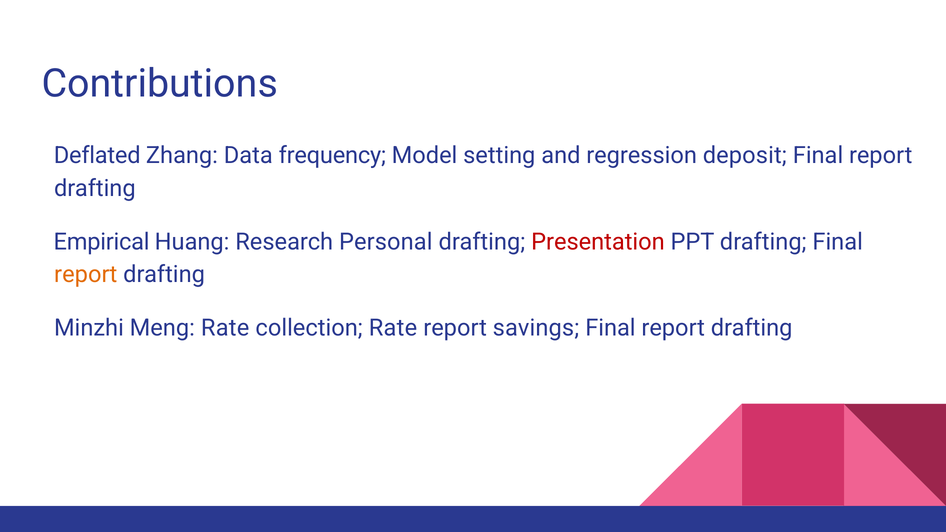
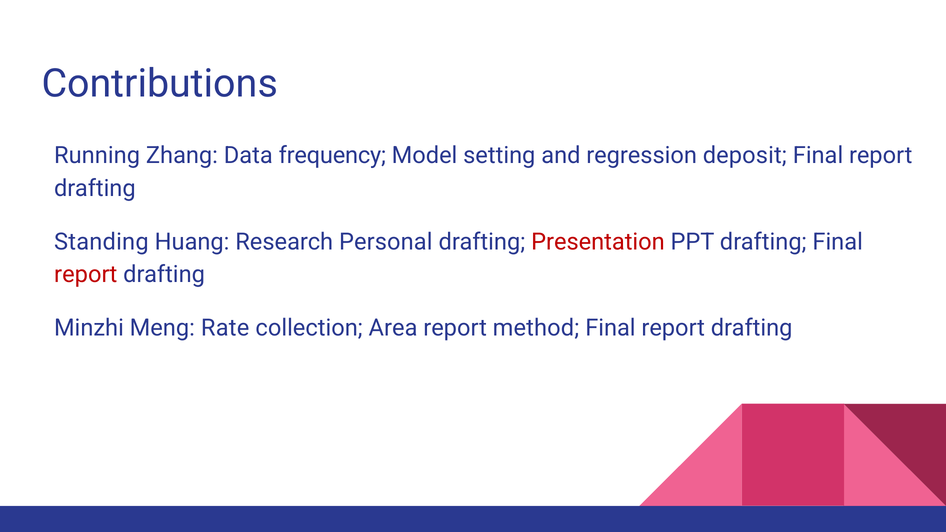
Deflated: Deflated -> Running
Empirical: Empirical -> Standing
report at (86, 275) colour: orange -> red
collection Rate: Rate -> Area
savings: savings -> method
